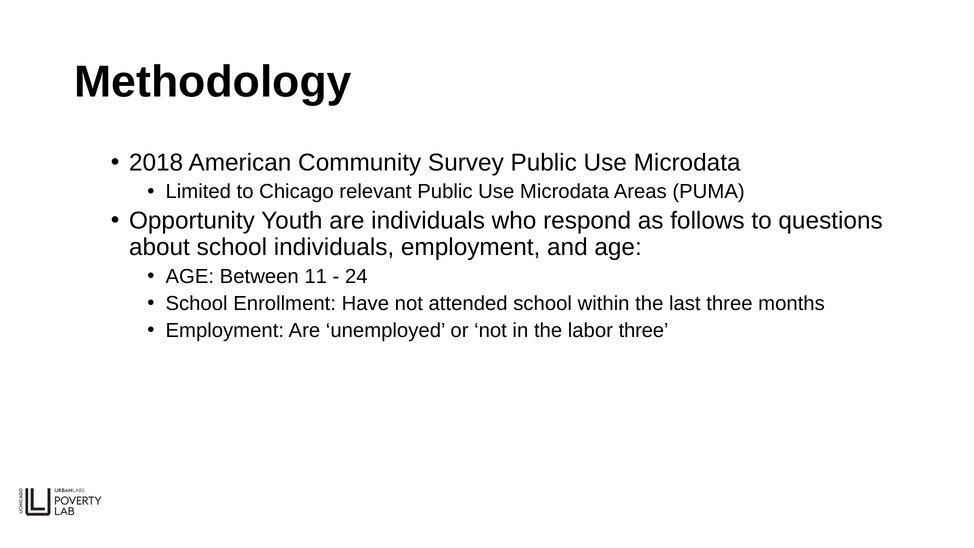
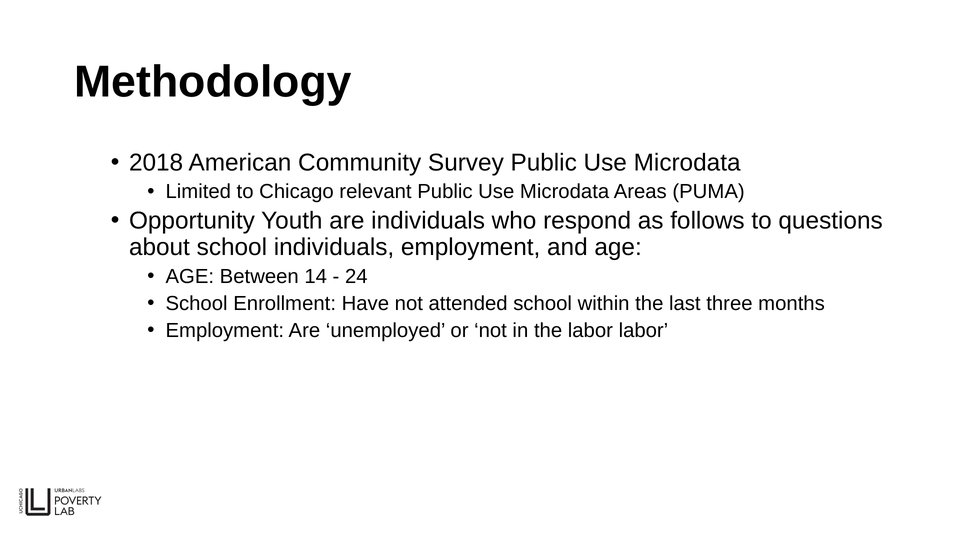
11: 11 -> 14
labor three: three -> labor
